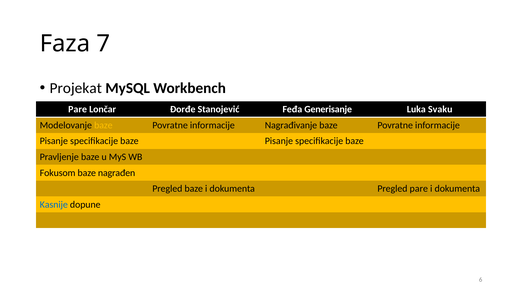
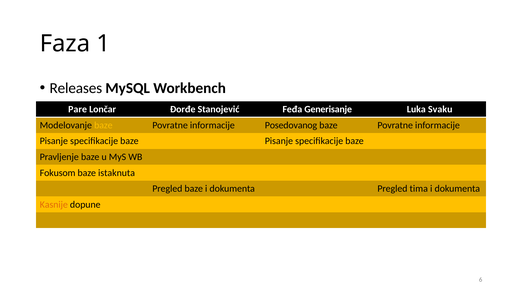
7: 7 -> 1
Projekat: Projekat -> Releases
Nagrađivanje: Nagrađivanje -> Posedovanog
nagrađen: nagrađen -> istaknuta
Pregled pare: pare -> tima
Kasnije colour: blue -> orange
